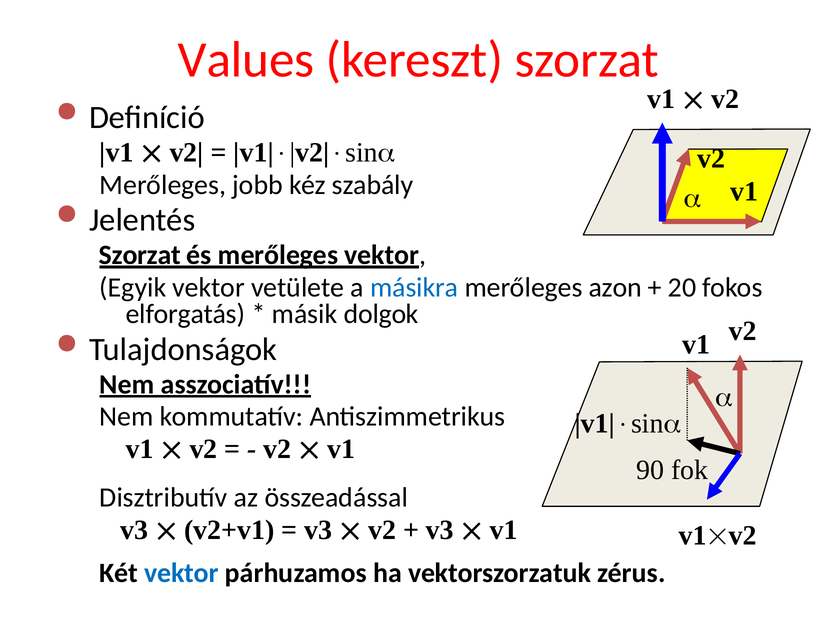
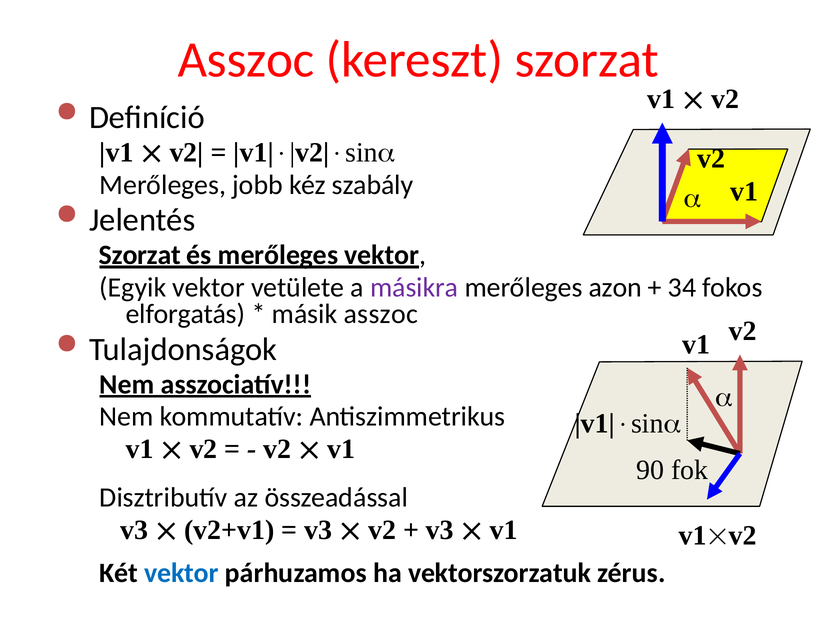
Values at (246, 60): Values -> Asszoc
másikra colour: blue -> purple
20: 20 -> 34
másik dolgok: dolgok -> asszoc
